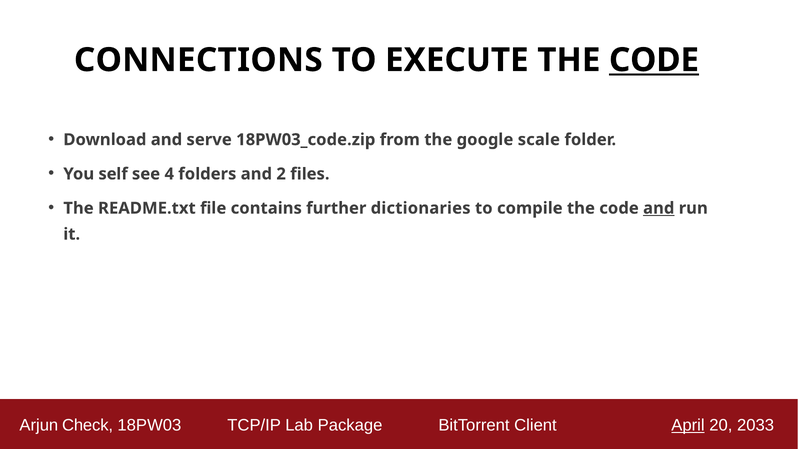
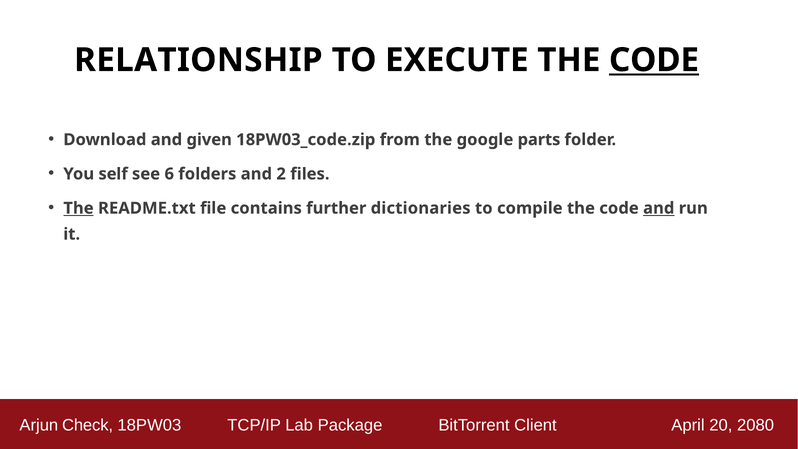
CONNECTIONS: CONNECTIONS -> RELATIONSHIP
serve: serve -> given
scale: scale -> parts
4: 4 -> 6
The at (78, 208) underline: none -> present
April underline: present -> none
2033: 2033 -> 2080
